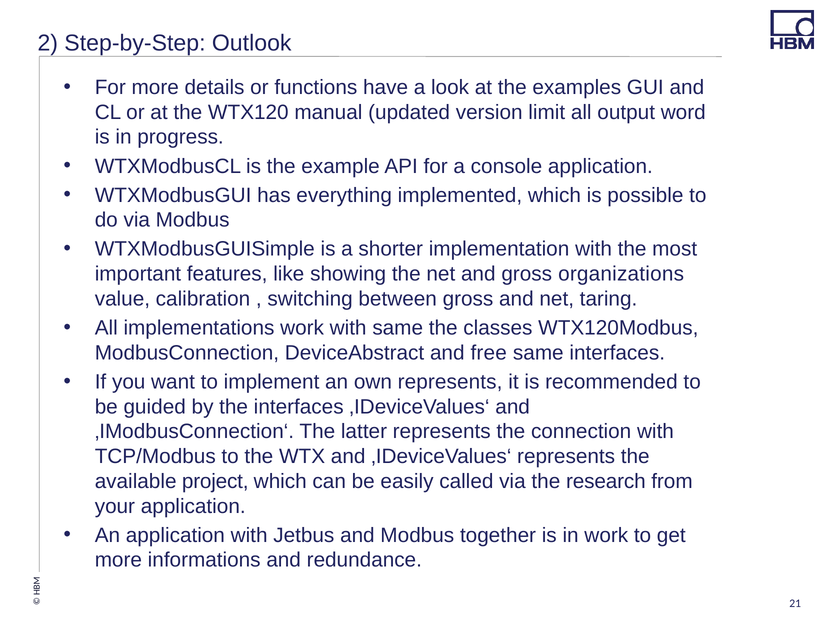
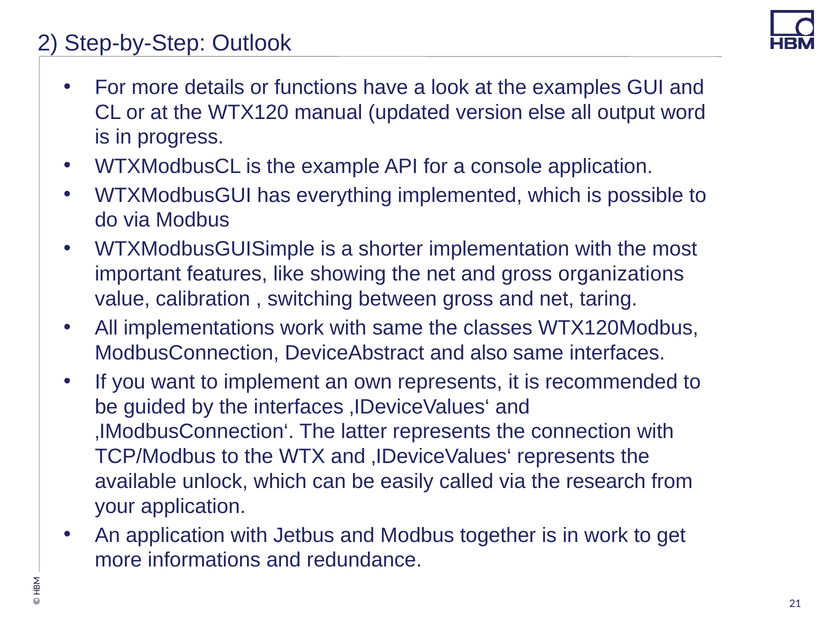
limit: limit -> else
free: free -> also
project: project -> unlock
